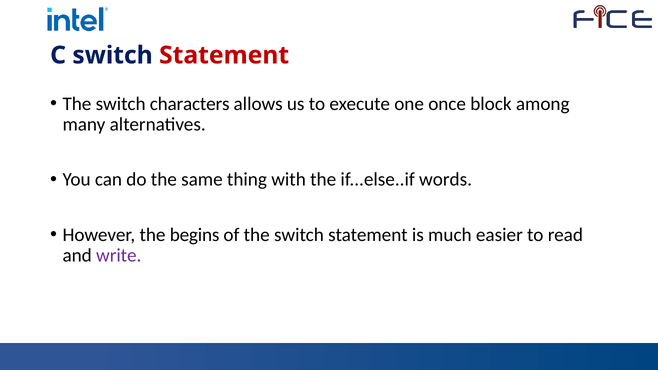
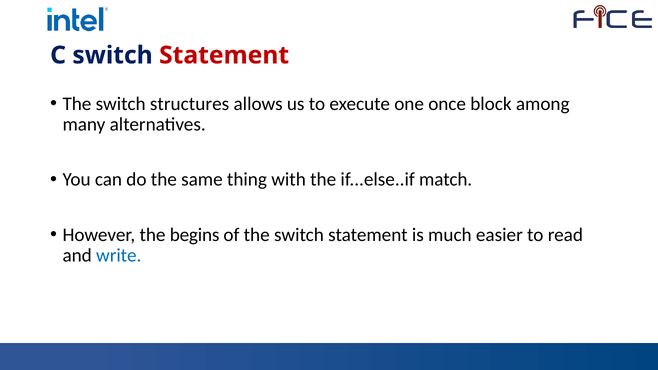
characters: characters -> structures
words: words -> match
write colour: purple -> blue
